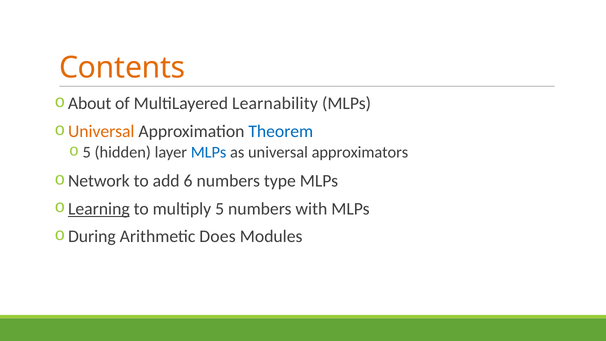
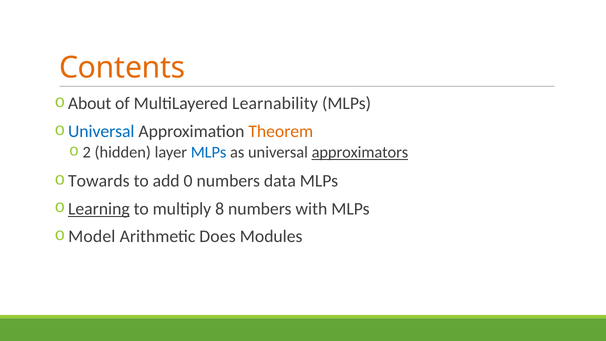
Universal at (101, 131) colour: orange -> blue
Theorem colour: blue -> orange
5 at (87, 152): 5 -> 2
approximators underline: none -> present
Network: Network -> Towards
6: 6 -> 0
type: type -> data
multiply 5: 5 -> 8
During: During -> Model
